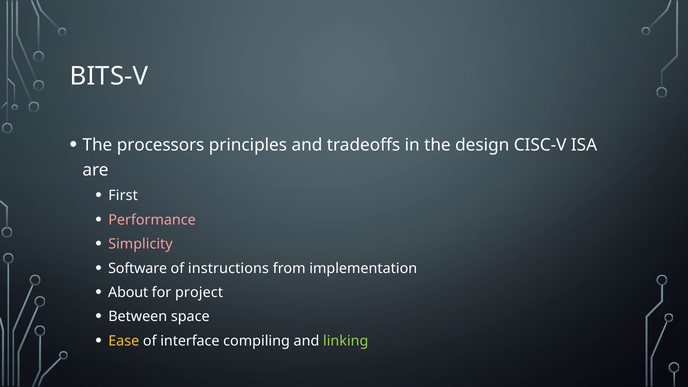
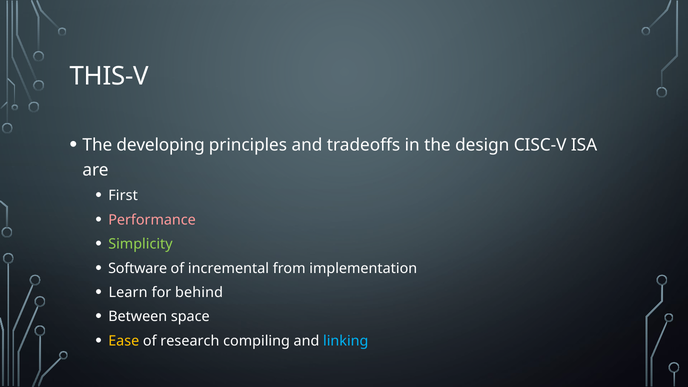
BITS-V: BITS-V -> THIS-V
processors: processors -> developing
Simplicity colour: pink -> light green
instructions: instructions -> incremental
About: About -> Learn
project: project -> behind
interface: interface -> research
linking colour: light green -> light blue
